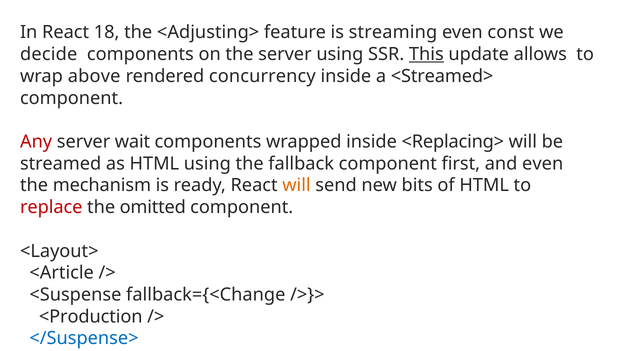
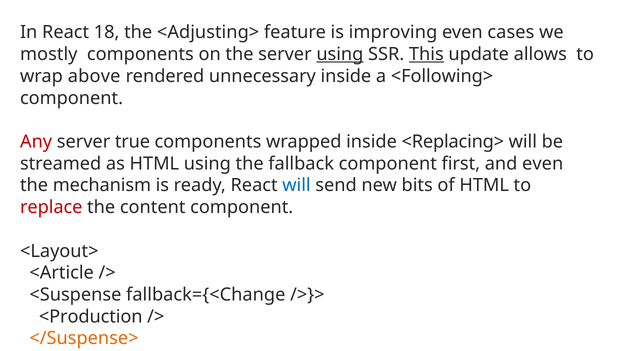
streaming: streaming -> improving
const: const -> cases
decide: decide -> mostly
using at (340, 54) underline: none -> present
concurrency: concurrency -> unnecessary
<Streamed>: <Streamed> -> <Following>
wait: wait -> true
will at (296, 185) colour: orange -> blue
omitted: omitted -> content
</Suspense> colour: blue -> orange
